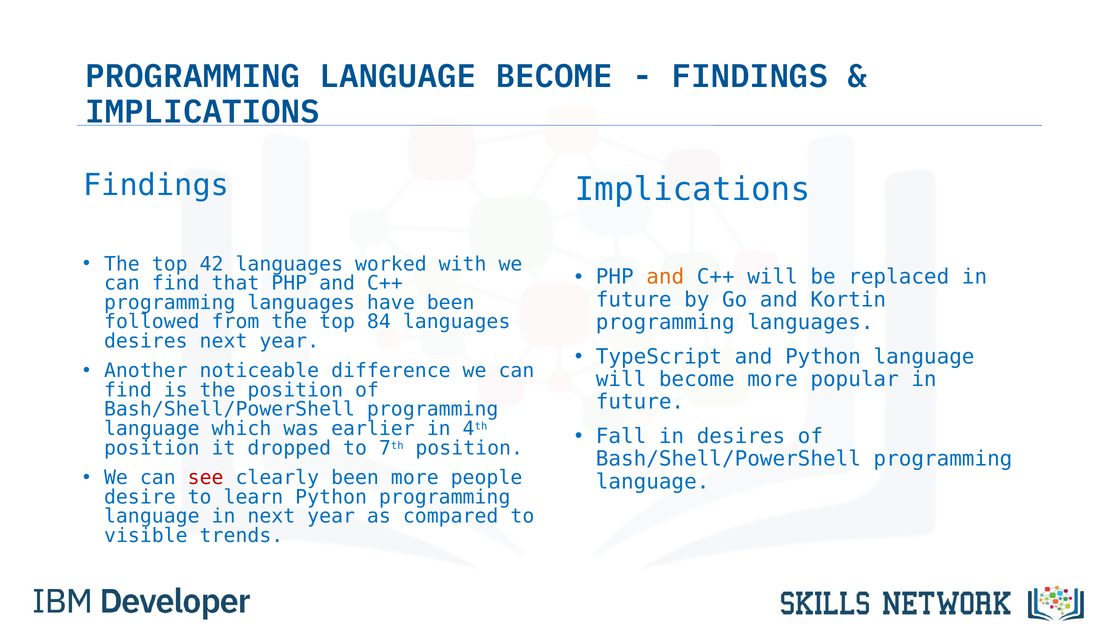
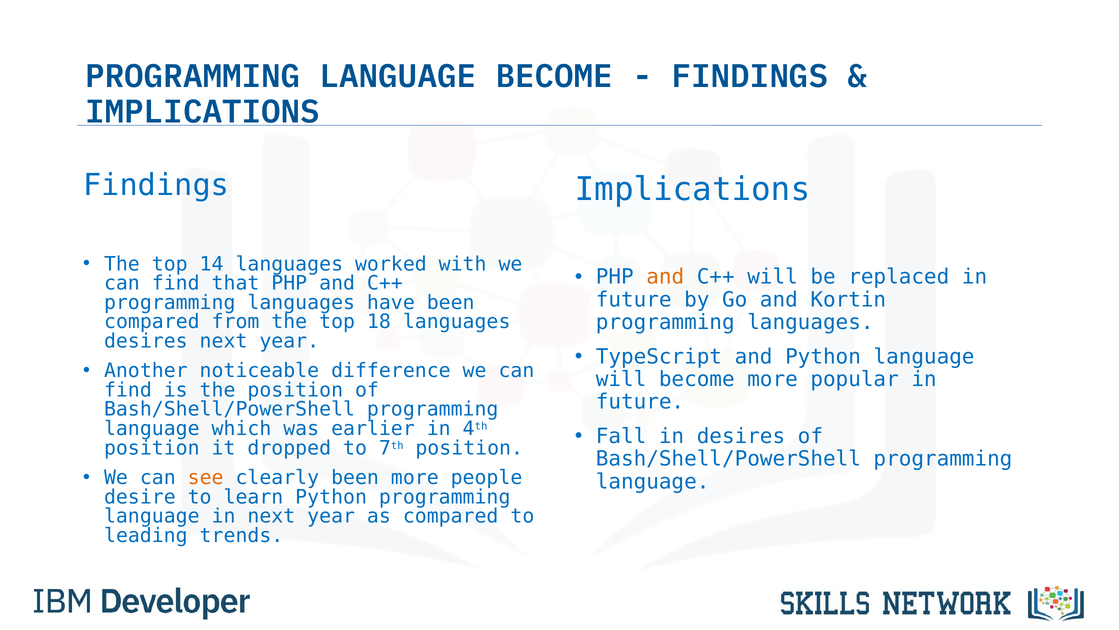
42: 42 -> 14
followed at (152, 322): followed -> compared
84: 84 -> 18
see colour: red -> orange
visible: visible -> leading
